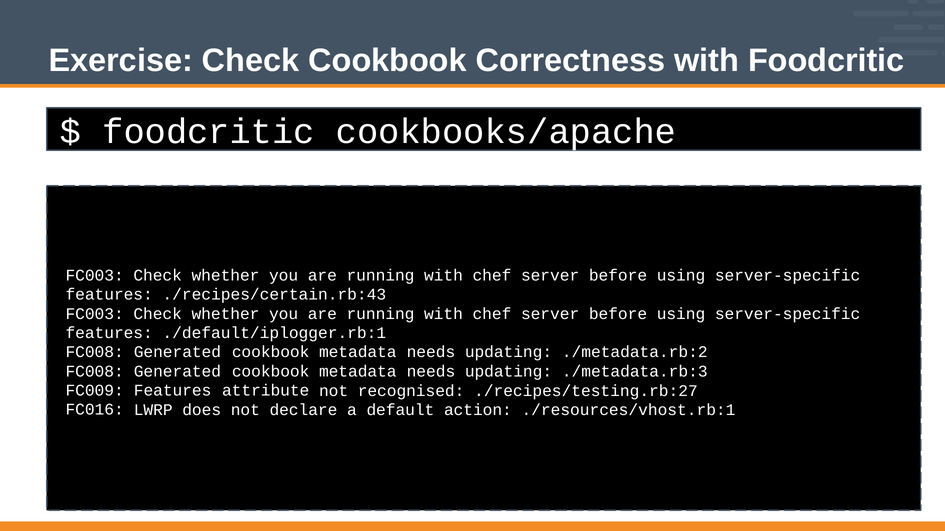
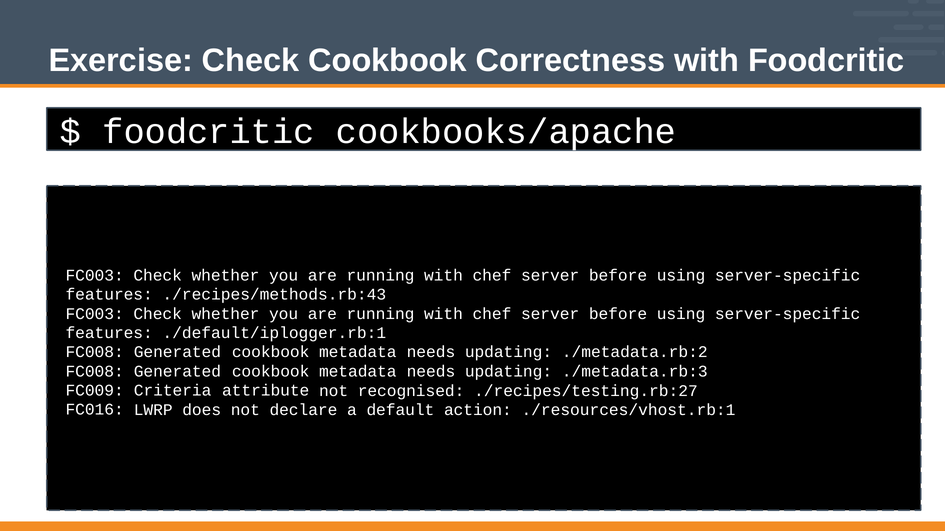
./recipes/certain.rb:43: ./recipes/certain.rb:43 -> ./recipes/methods.rb:43
Features at (173, 391): Features -> Criteria
